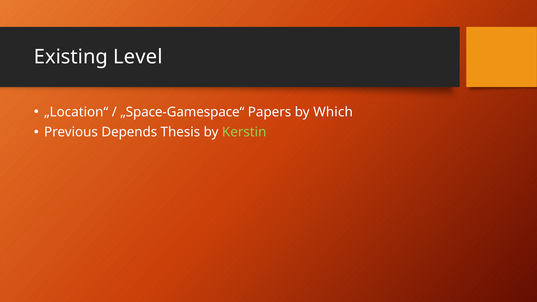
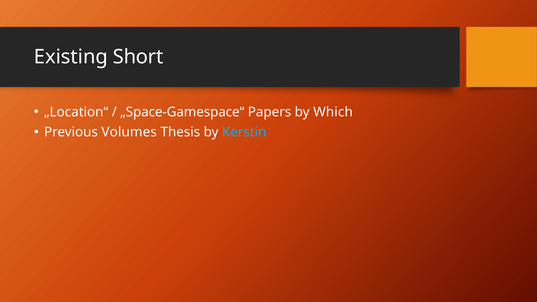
Level: Level -> Short
Depends: Depends -> Volumes
Kerstin colour: light green -> light blue
